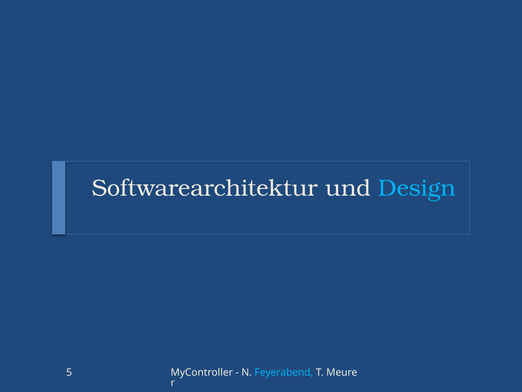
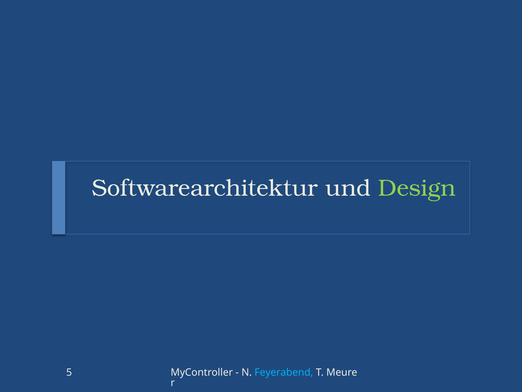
Design colour: light blue -> light green
